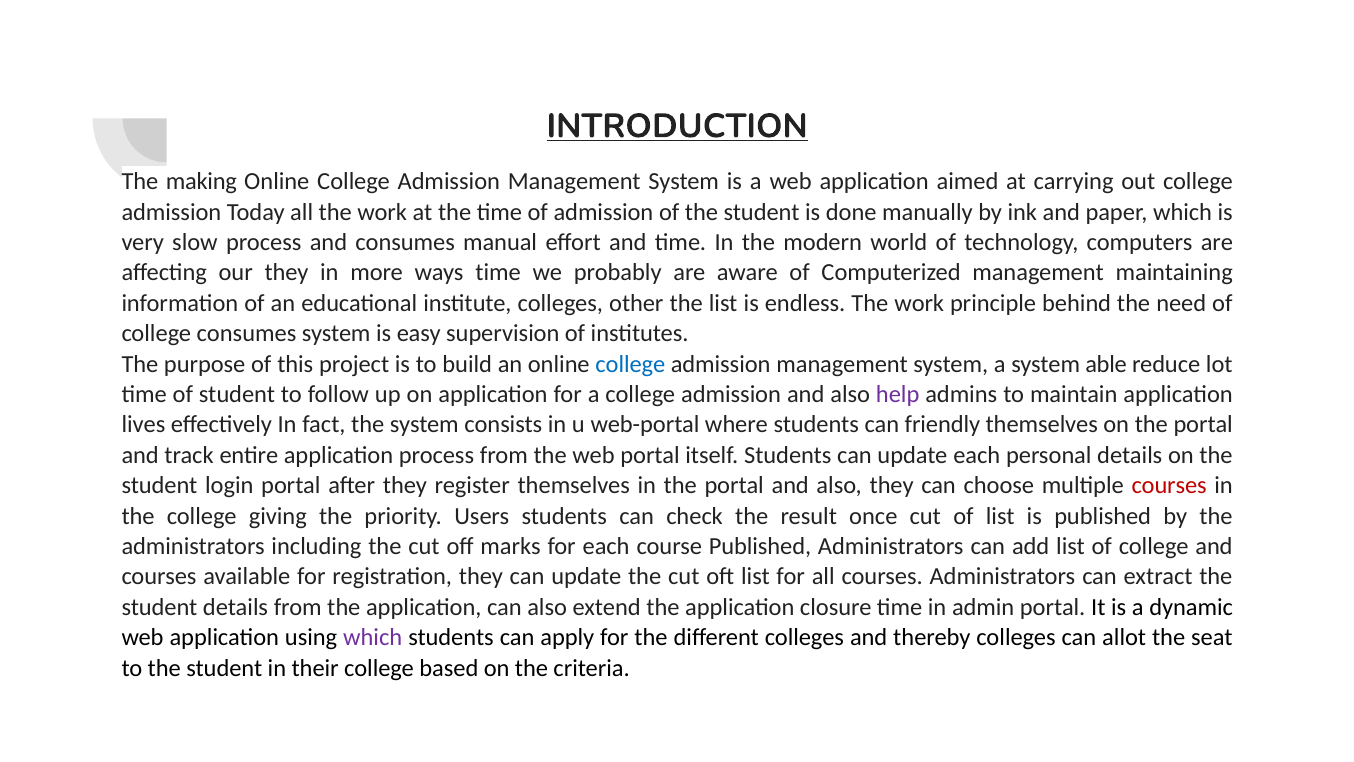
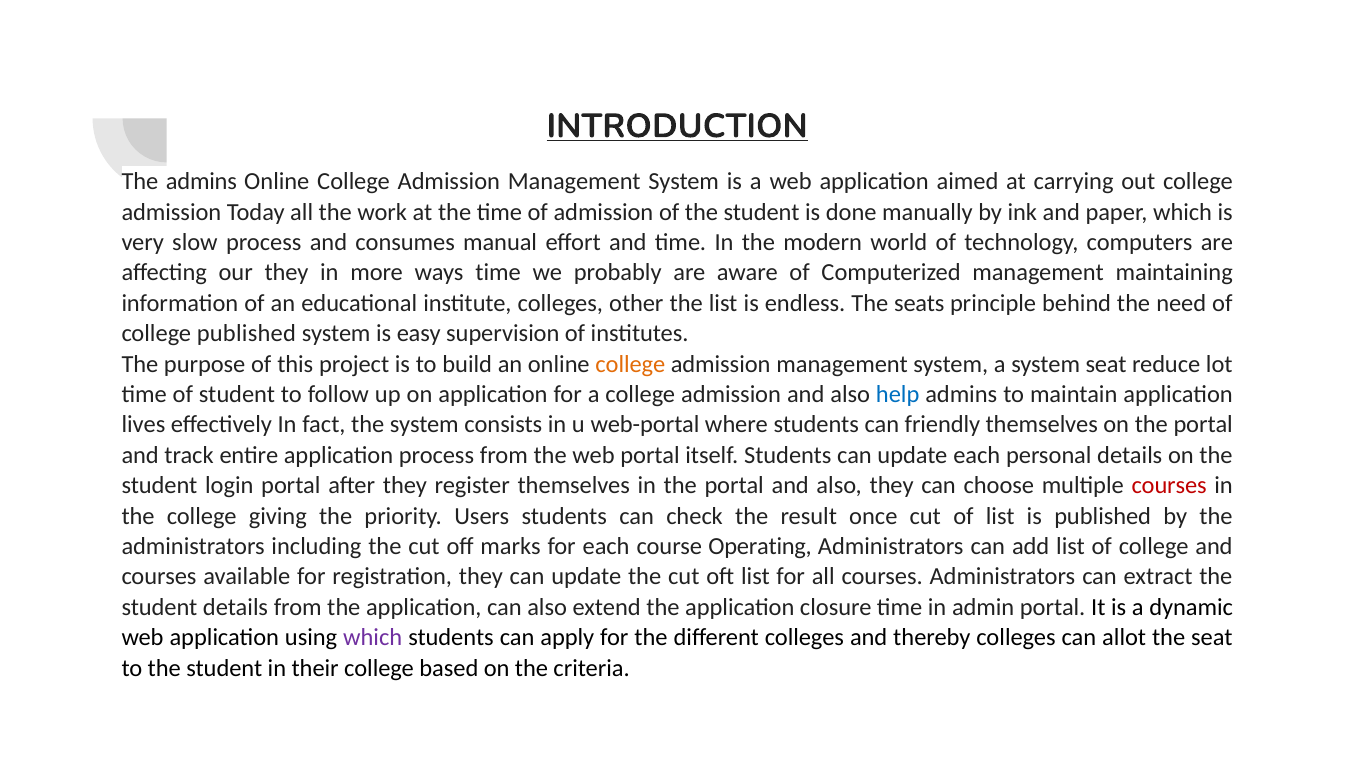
The making: making -> admins
endless The work: work -> seats
college consumes: consumes -> published
college at (630, 364) colour: blue -> orange
system able: able -> seat
help colour: purple -> blue
course Published: Published -> Operating
